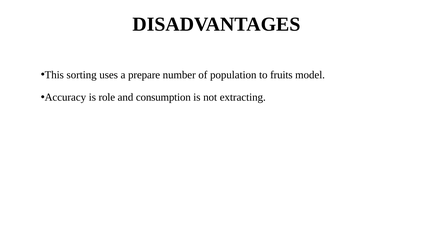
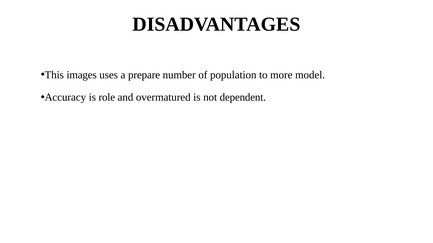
sorting: sorting -> images
fruits: fruits -> more
consumption: consumption -> overmatured
extracting: extracting -> dependent
